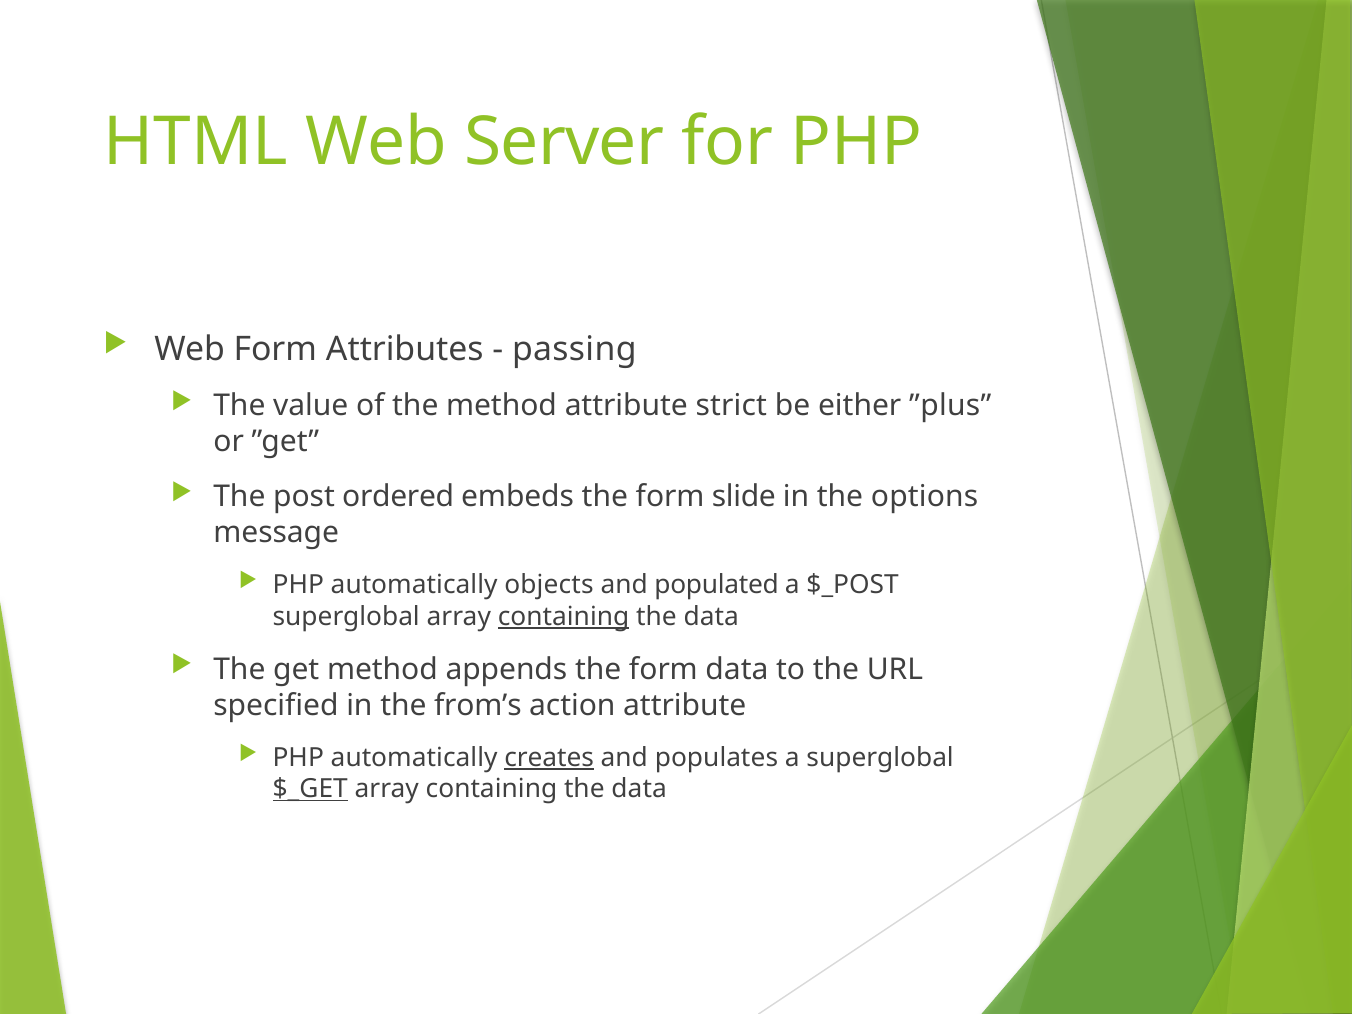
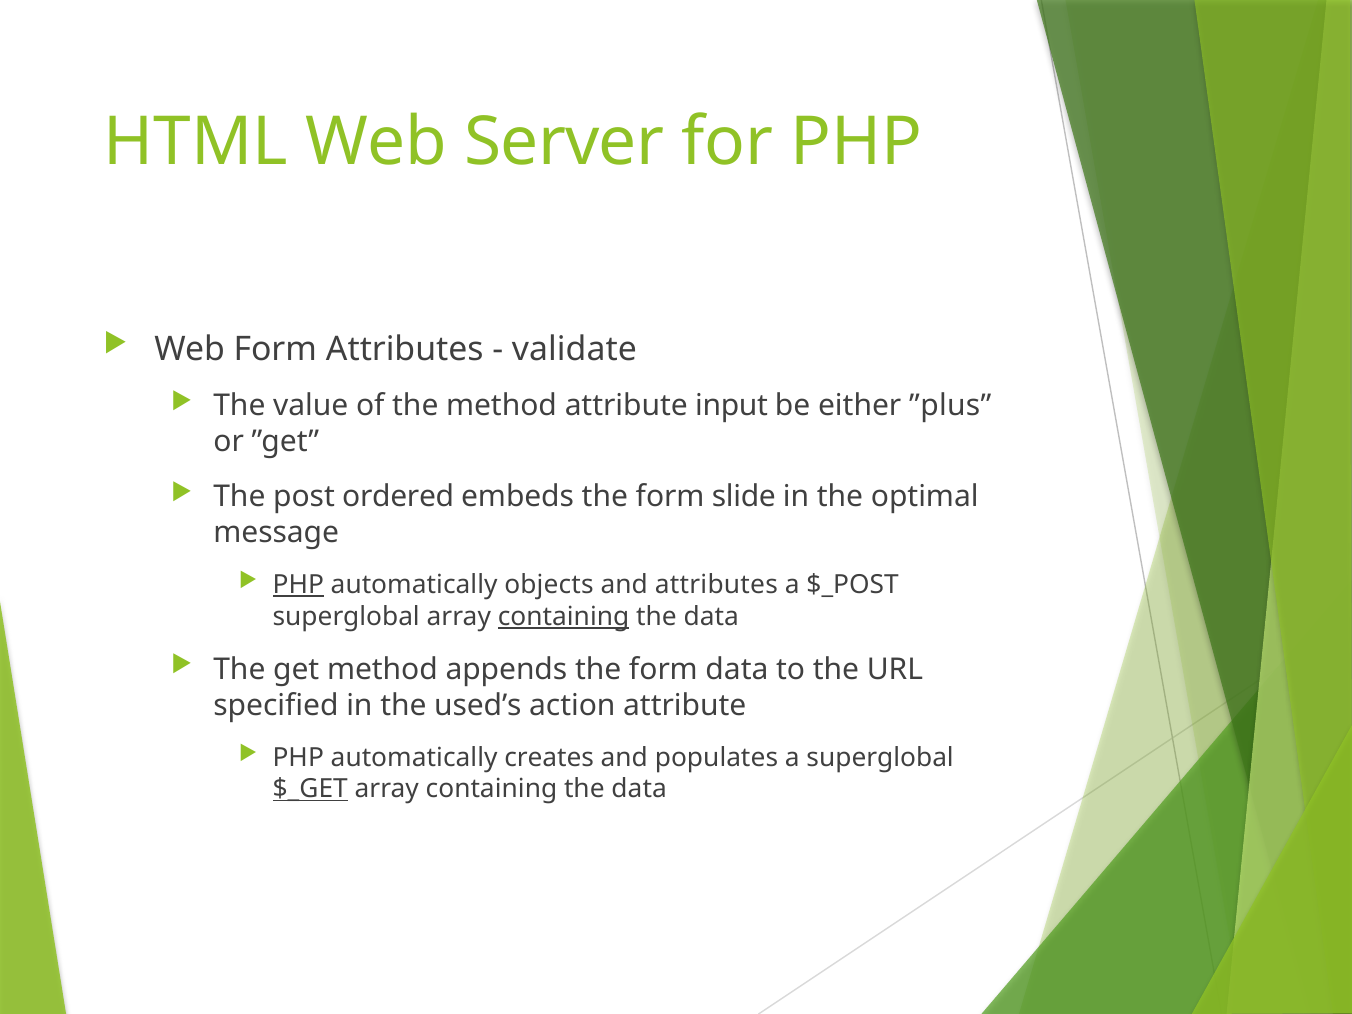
passing: passing -> validate
strict: strict -> input
options: options -> optimal
PHP at (298, 585) underline: none -> present
and populated: populated -> attributes
from’s: from’s -> used’s
creates underline: present -> none
